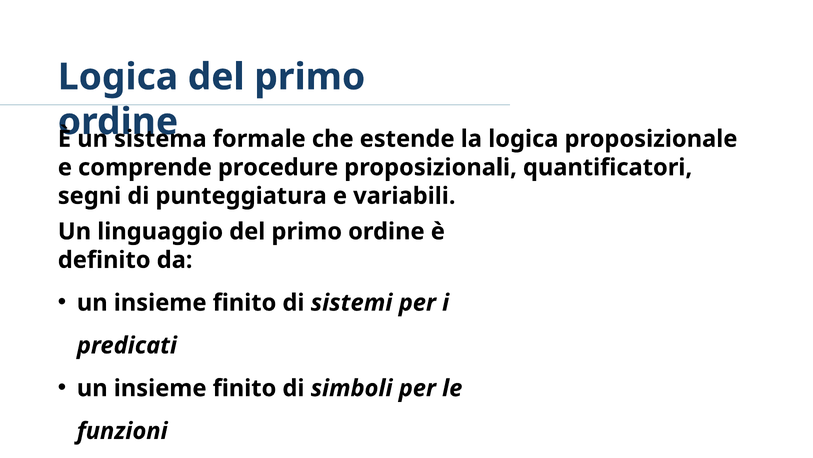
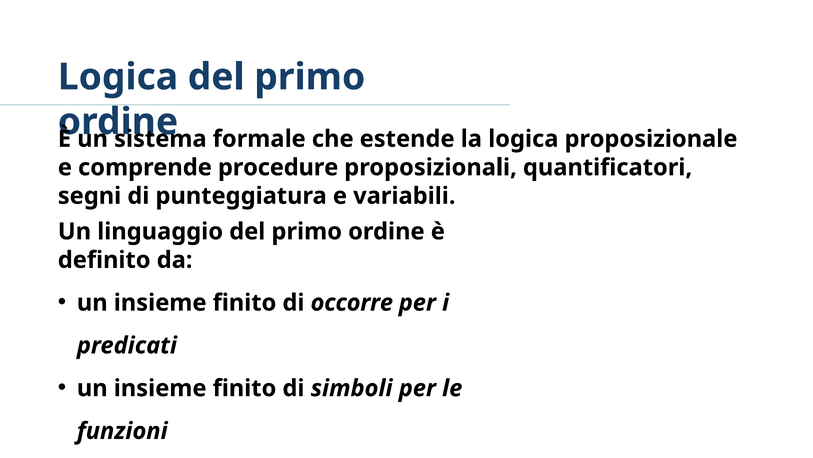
sistemi: sistemi -> occorre
